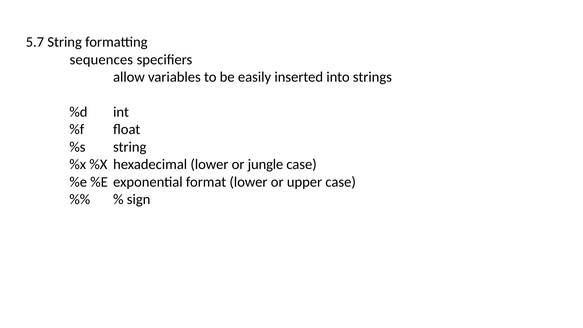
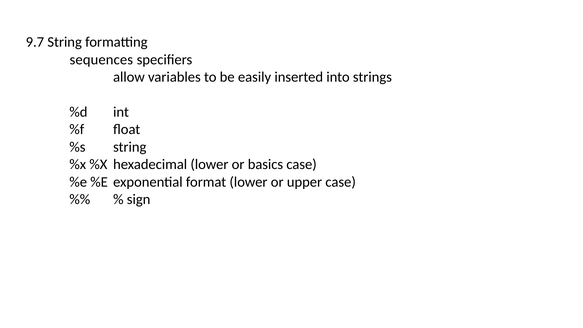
5.7: 5.7 -> 9.7
jungle: jungle -> basics
